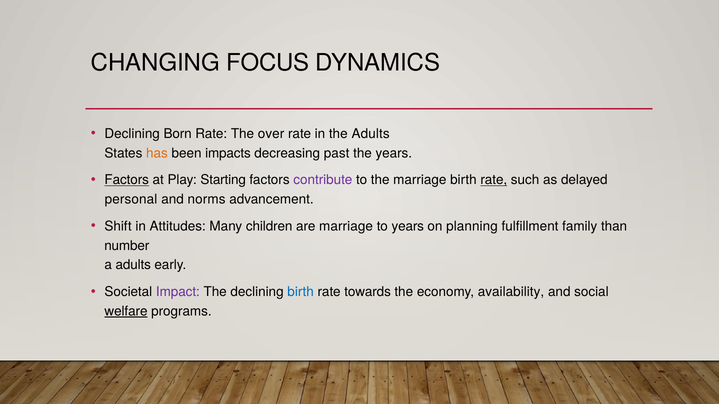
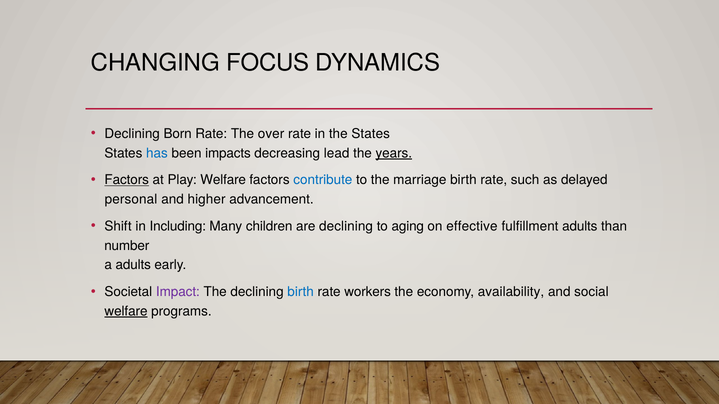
the Adults: Adults -> States
has colour: orange -> blue
past: past -> lead
years at (394, 153) underline: none -> present
Play Starting: Starting -> Welfare
contribute colour: purple -> blue
rate at (494, 180) underline: present -> none
norms: norms -> higher
Attitudes: Attitudes -> Including
are marriage: marriage -> declining
to years: years -> aging
planning: planning -> effective
fulfillment family: family -> adults
towards: towards -> workers
